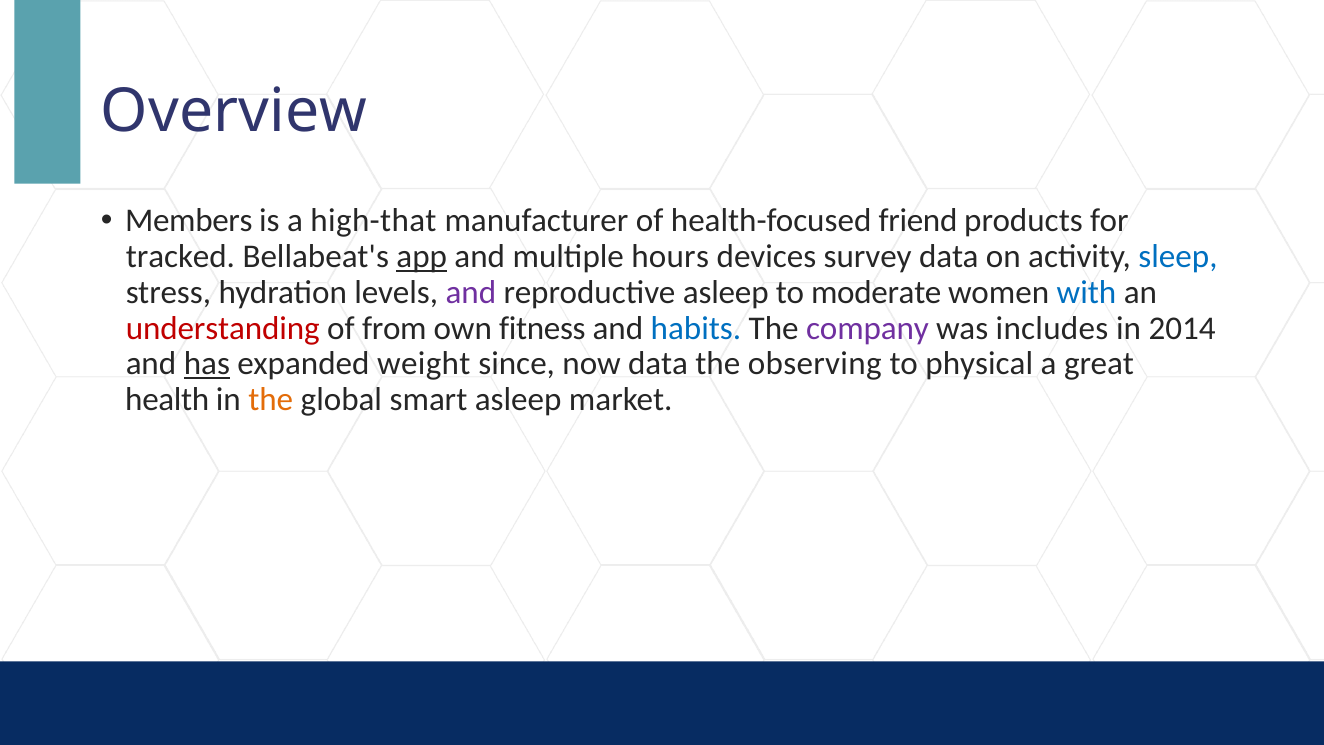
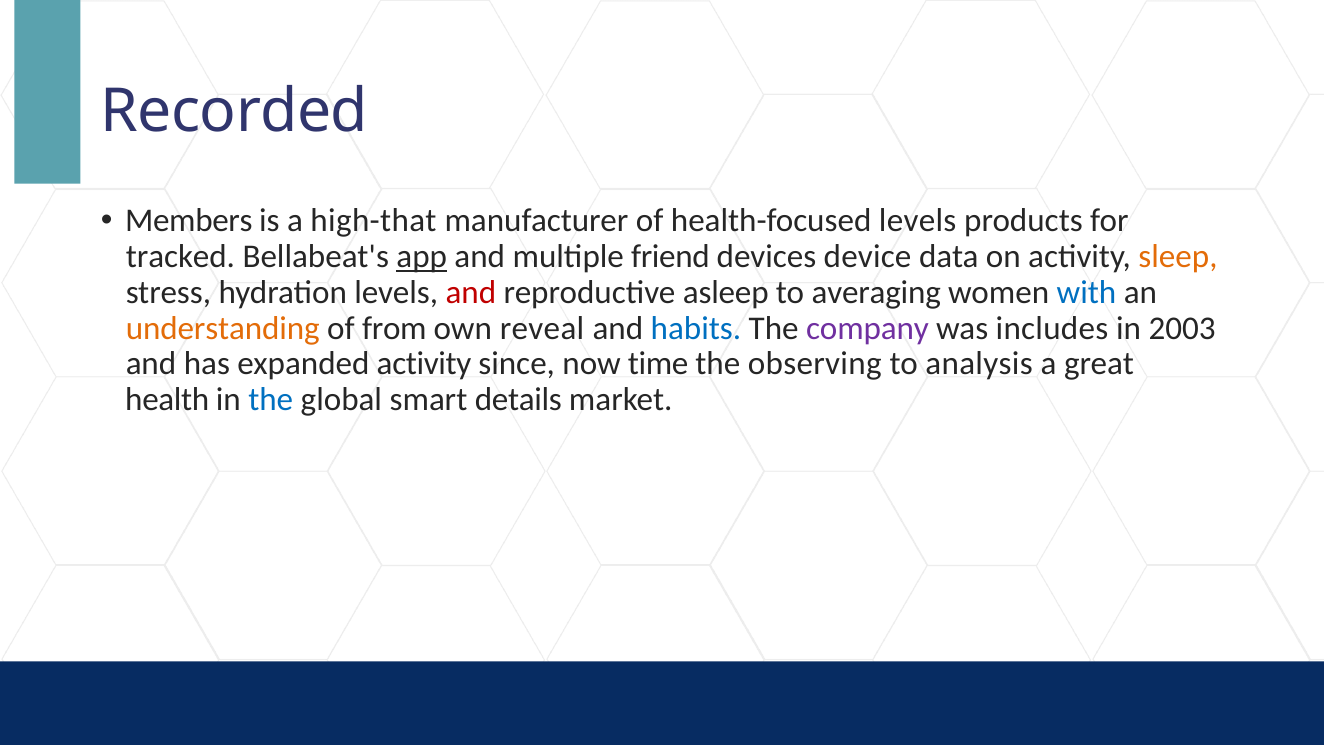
Overview: Overview -> Recorded
health-focused friend: friend -> levels
hours: hours -> friend
survey: survey -> device
sleep colour: blue -> orange
and at (471, 292) colour: purple -> red
moderate: moderate -> averaging
understanding colour: red -> orange
fitness: fitness -> reveal
2014: 2014 -> 2003
has underline: present -> none
expanded weight: weight -> activity
now data: data -> time
physical: physical -> analysis
the at (271, 400) colour: orange -> blue
smart asleep: asleep -> details
